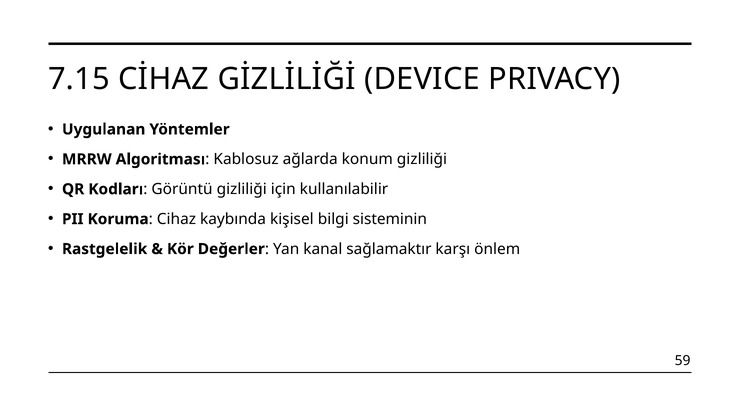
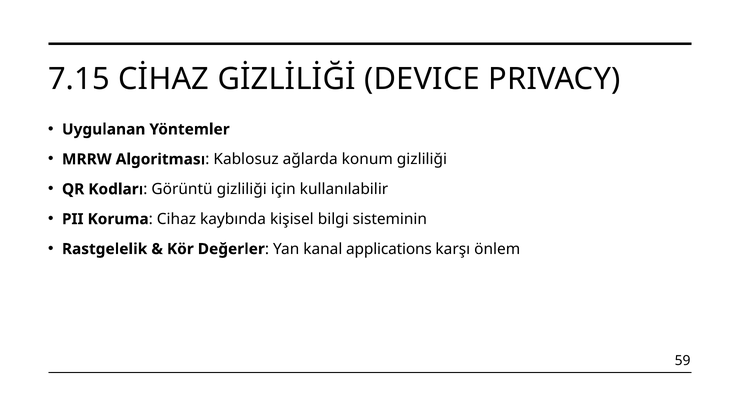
sağlamaktır: sağlamaktır -> applications
